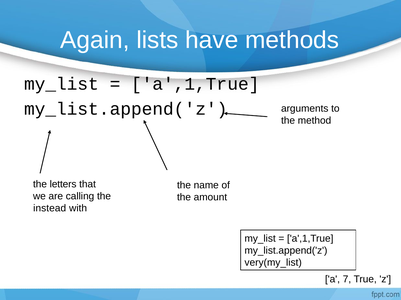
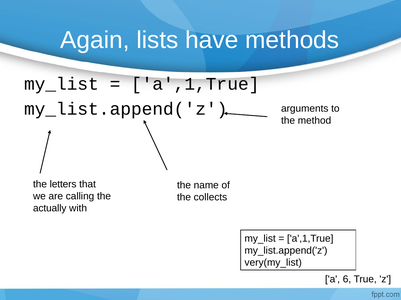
amount: amount -> collects
instead: instead -> actually
7: 7 -> 6
